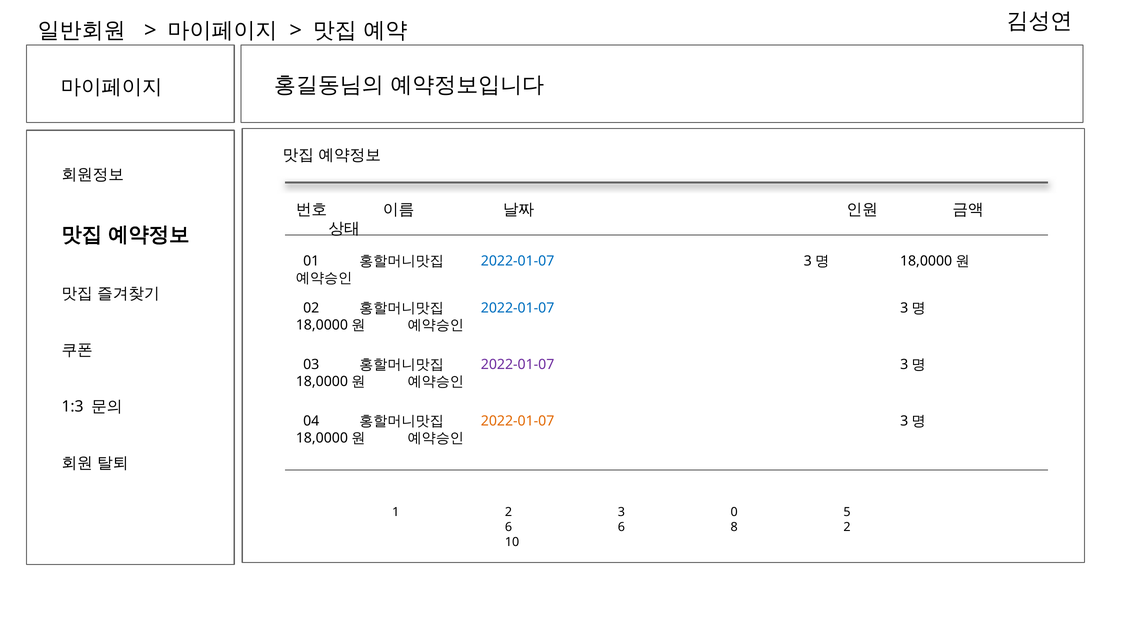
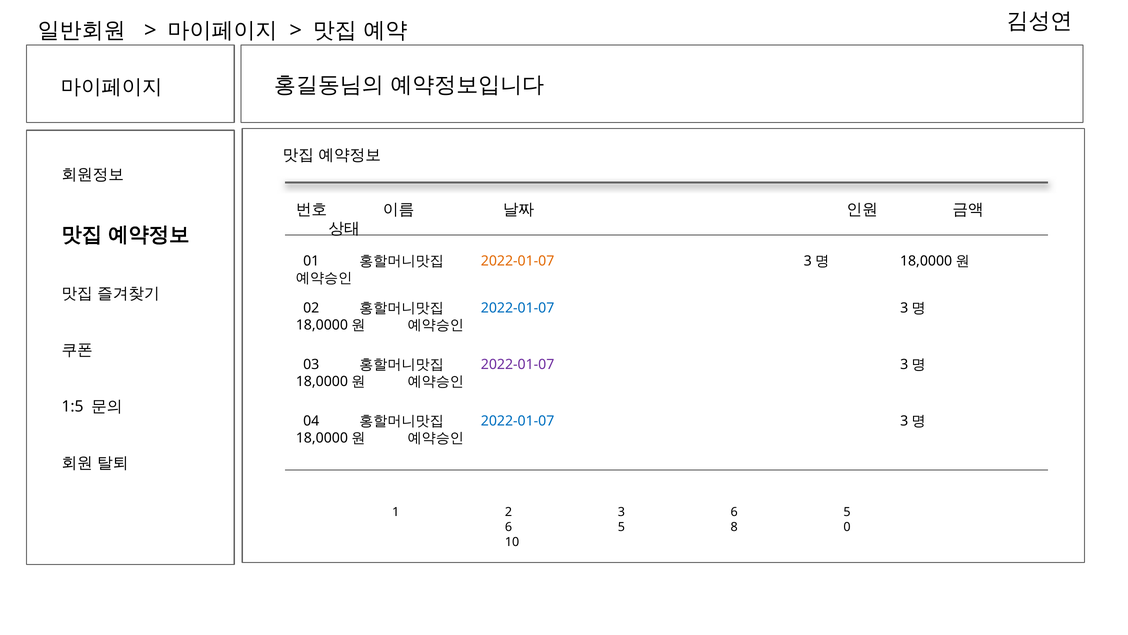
2022-01-07 at (518, 261) colour: blue -> orange
1:3: 1:3 -> 1:5
2022-01-07 at (518, 421) colour: orange -> blue
3 0: 0 -> 6
6 at (621, 527): 6 -> 5
8 2: 2 -> 0
